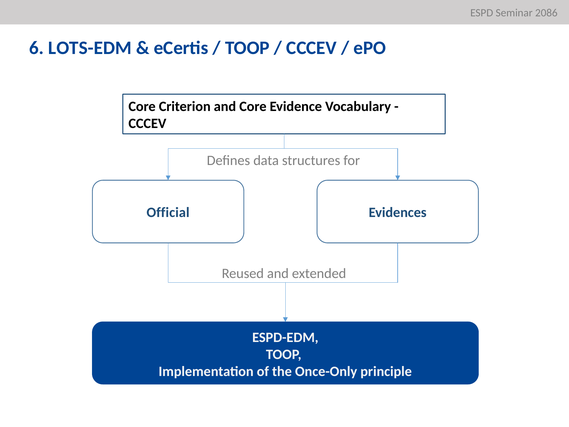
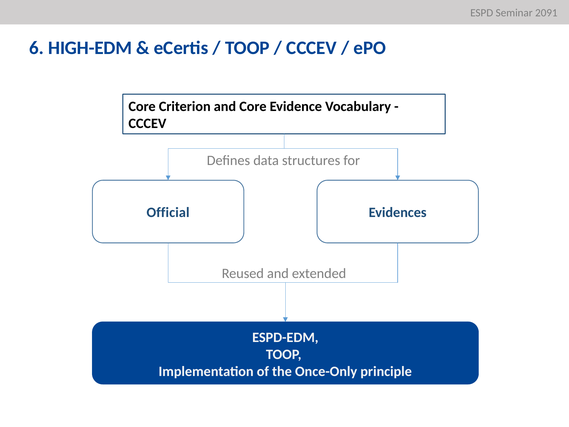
2086: 2086 -> 2091
LOTS-EDM: LOTS-EDM -> HIGH-EDM
